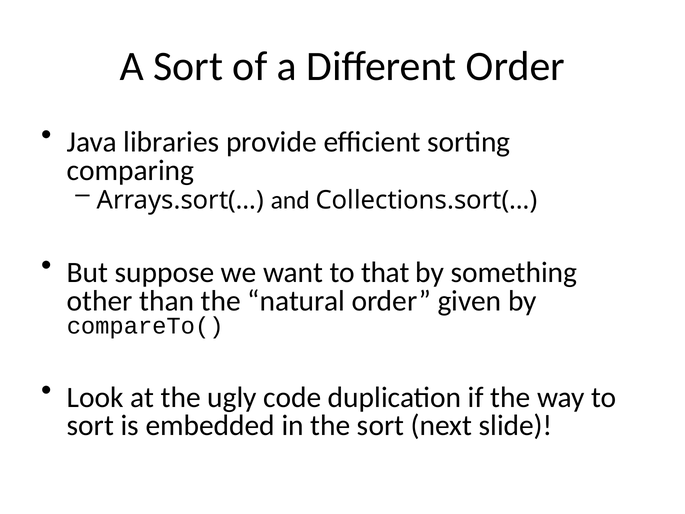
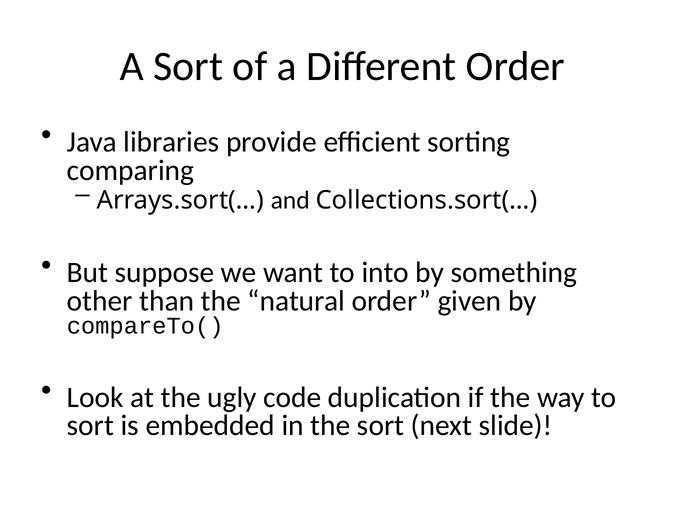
that: that -> into
